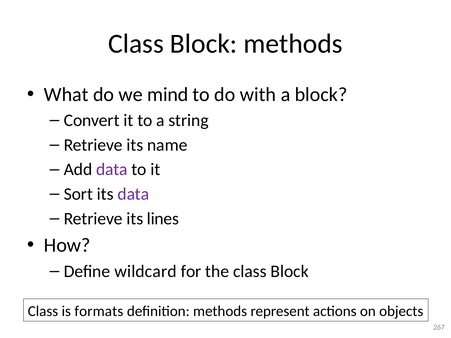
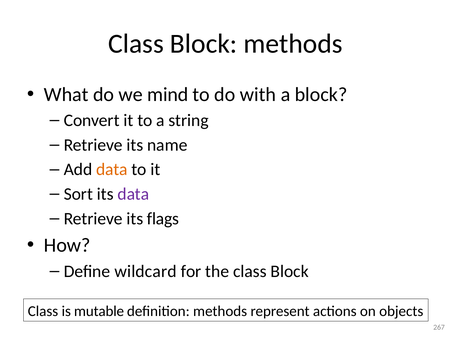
data at (112, 170) colour: purple -> orange
lines: lines -> flags
formats: formats -> mutable
